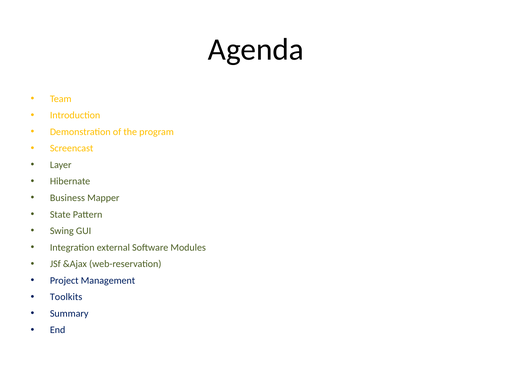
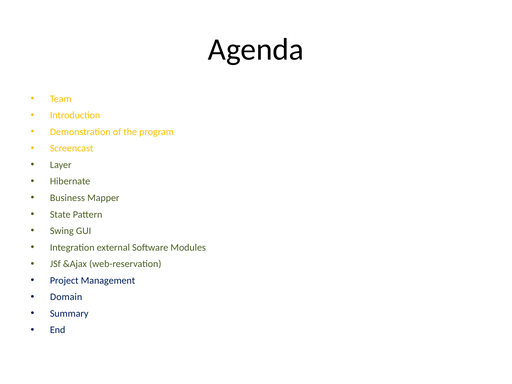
Toolkits: Toolkits -> Domain
